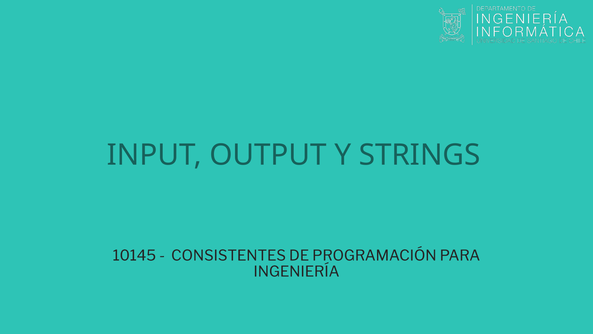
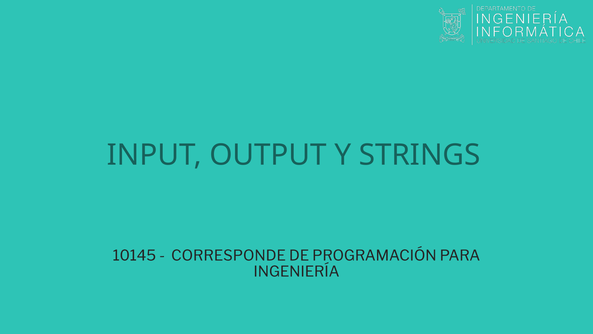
CONSISTENTES: CONSISTENTES -> CORRESPONDE
